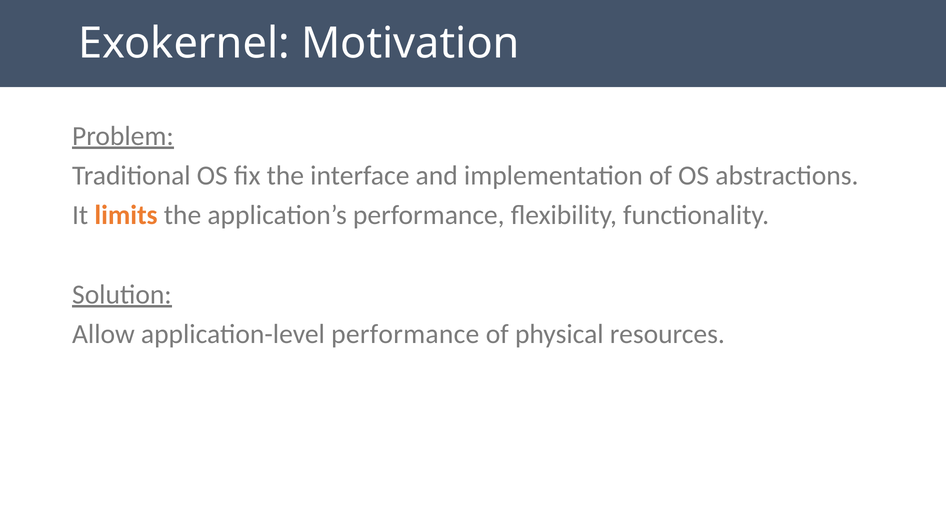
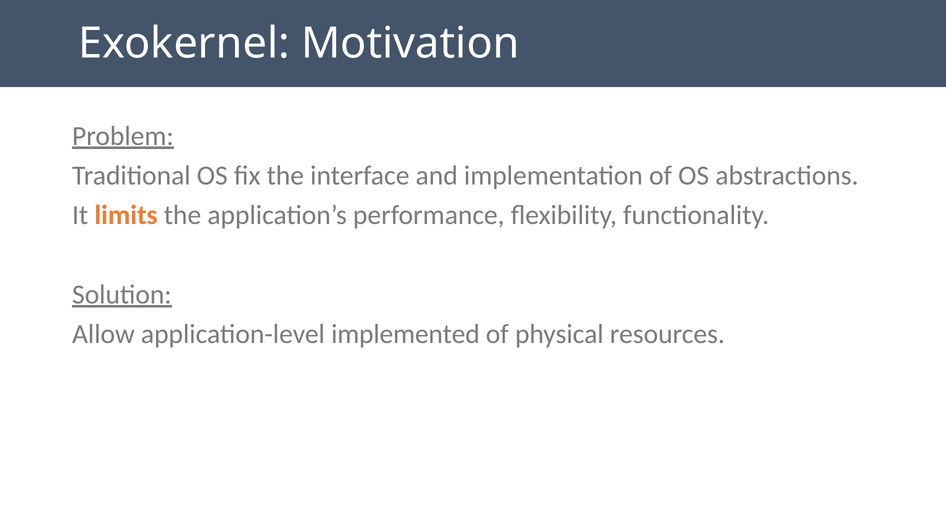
application-level performance: performance -> implemented
